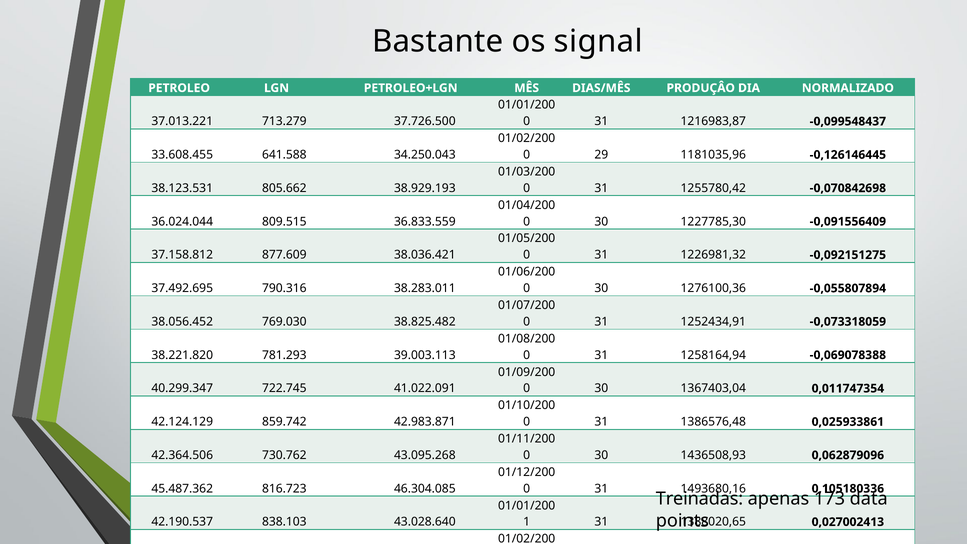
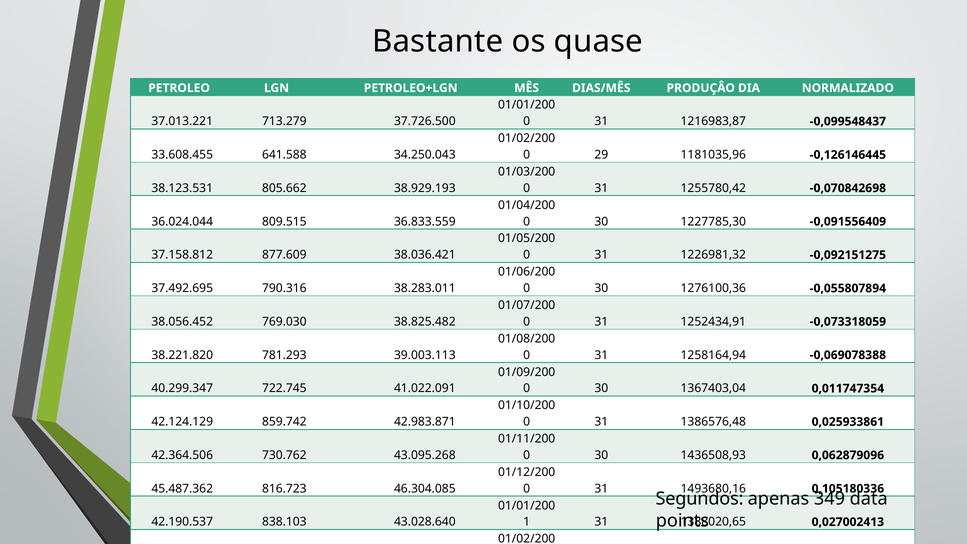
signal: signal -> quase
Treinadas: Treinadas -> Segundos
173: 173 -> 349
